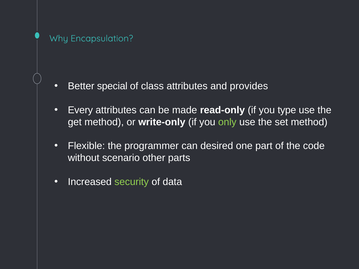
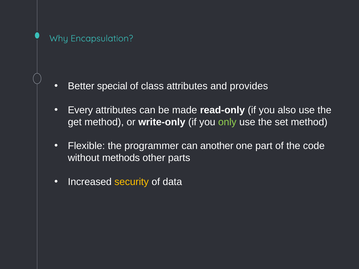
type: type -> also
desired: desired -> another
scenario: scenario -> methods
security colour: light green -> yellow
